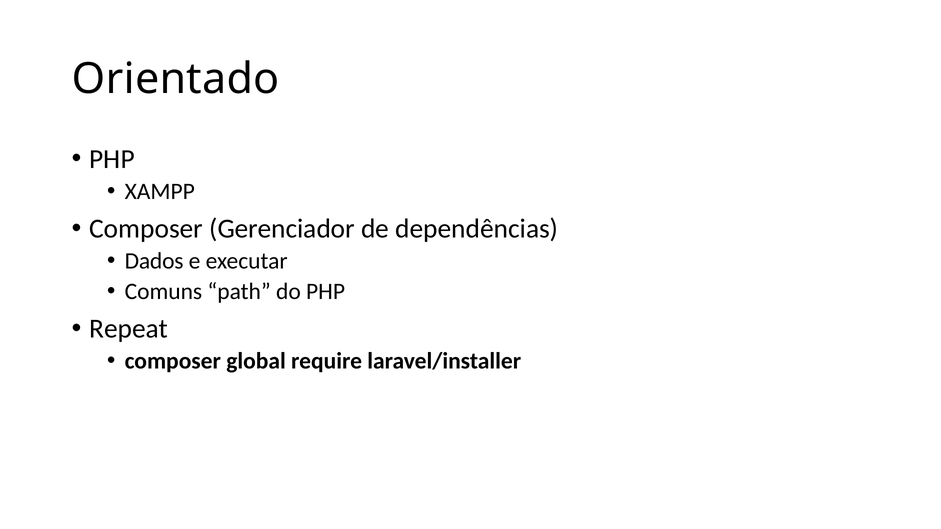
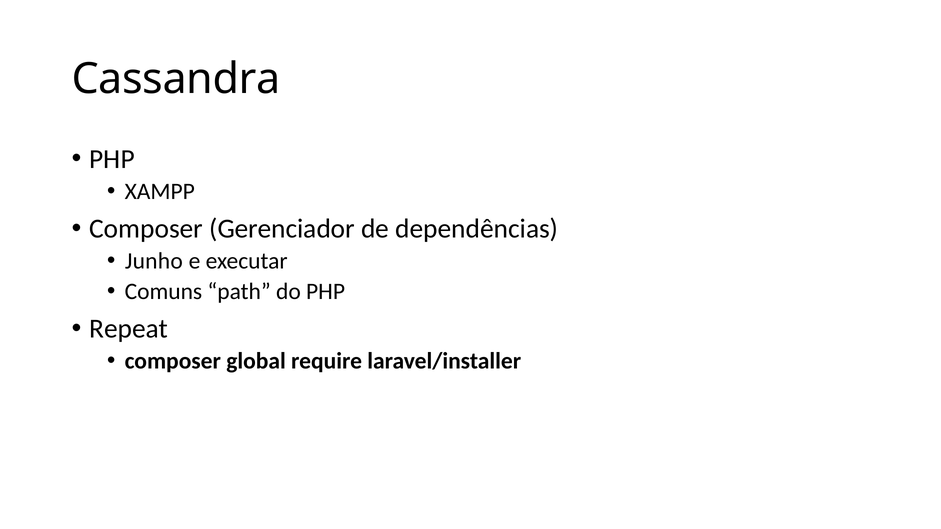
Orientado: Orientado -> Cassandra
Dados: Dados -> Junho
